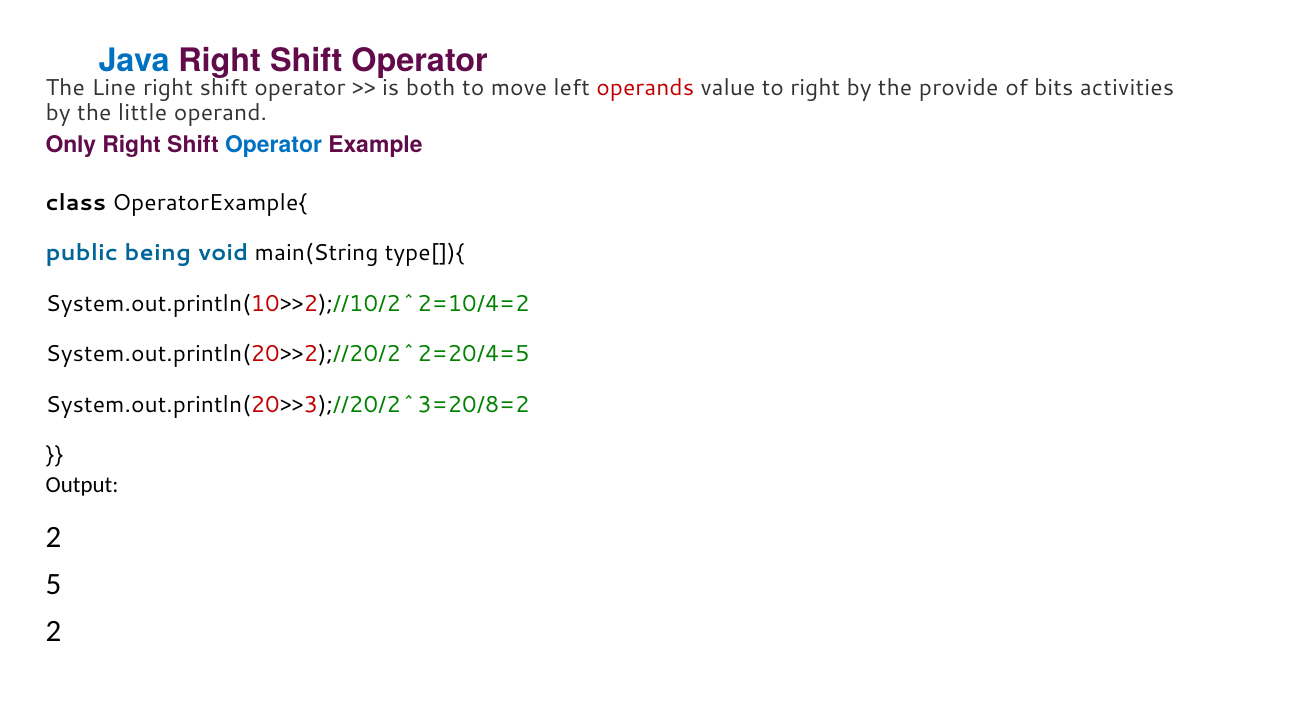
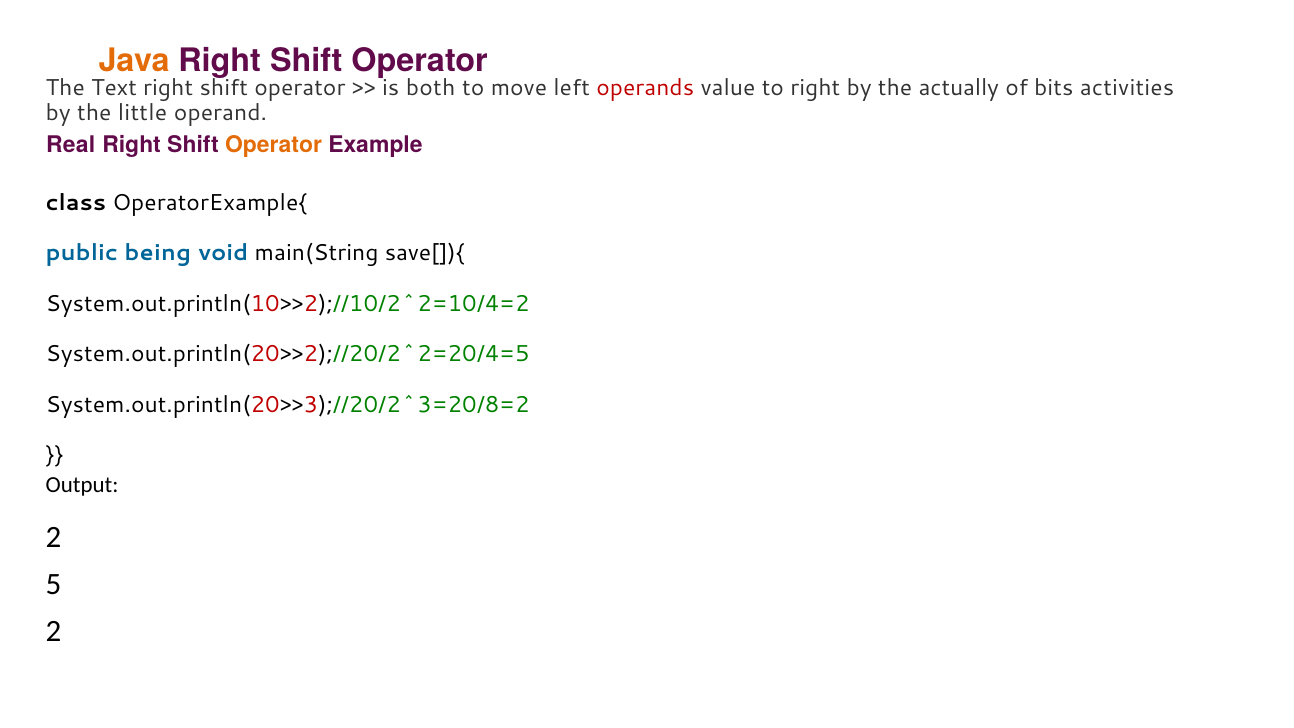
Java colour: blue -> orange
Line: Line -> Text
provide: provide -> actually
Only: Only -> Real
Operator at (274, 145) colour: blue -> orange
type[]){: type[]){ -> save[]){
